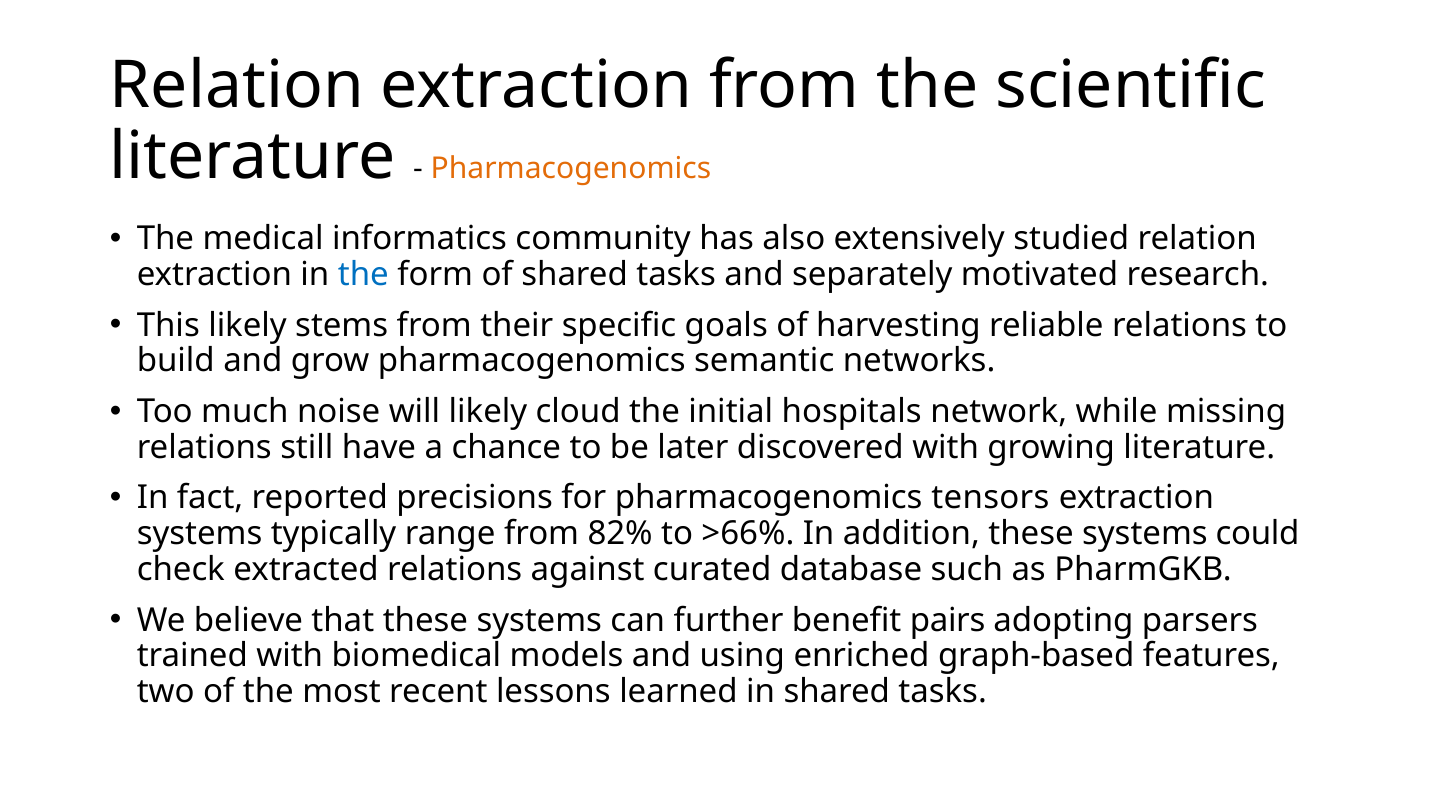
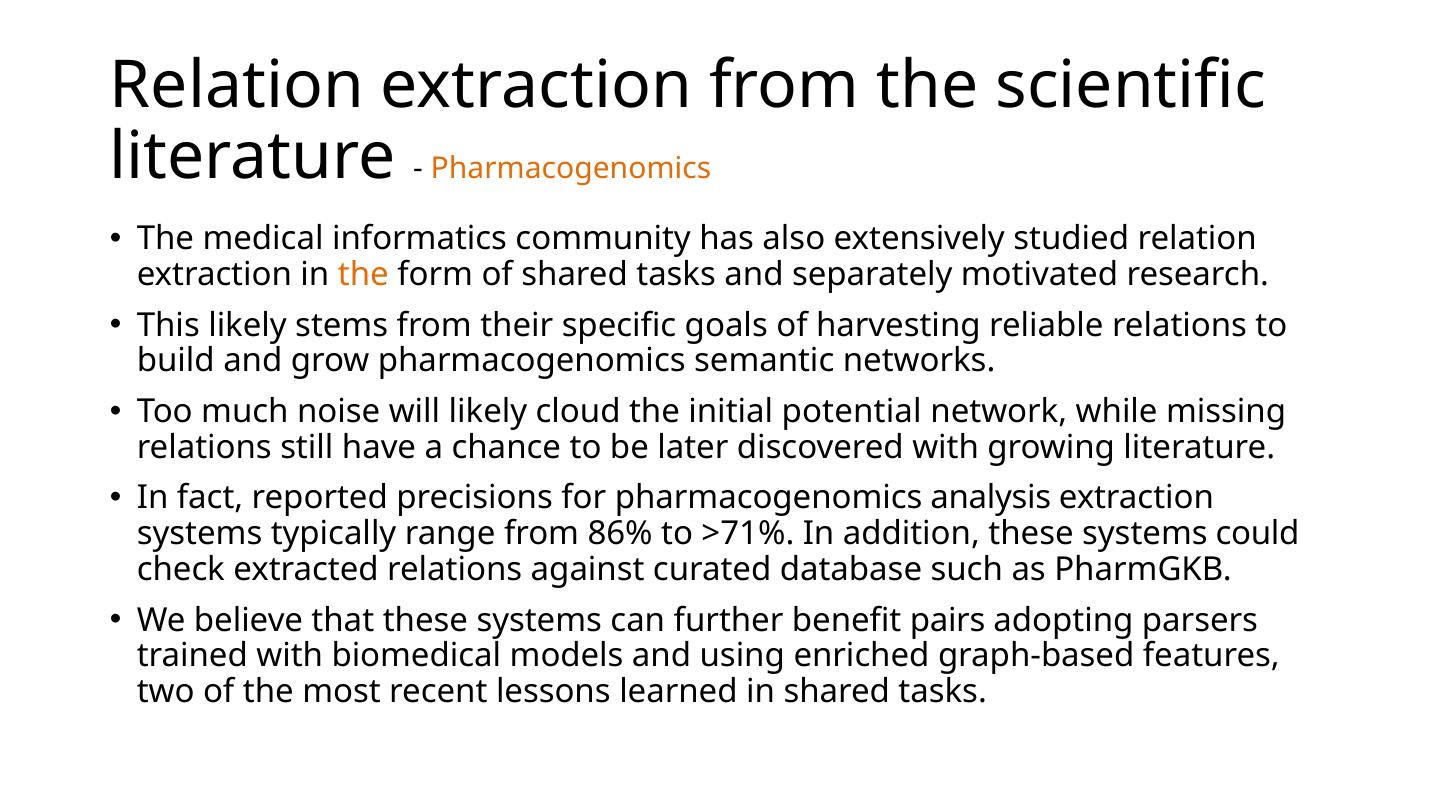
the at (363, 274) colour: blue -> orange
hospitals: hospitals -> potential
tensors: tensors -> analysis
82%: 82% -> 86%
>66%: >66% -> >71%
